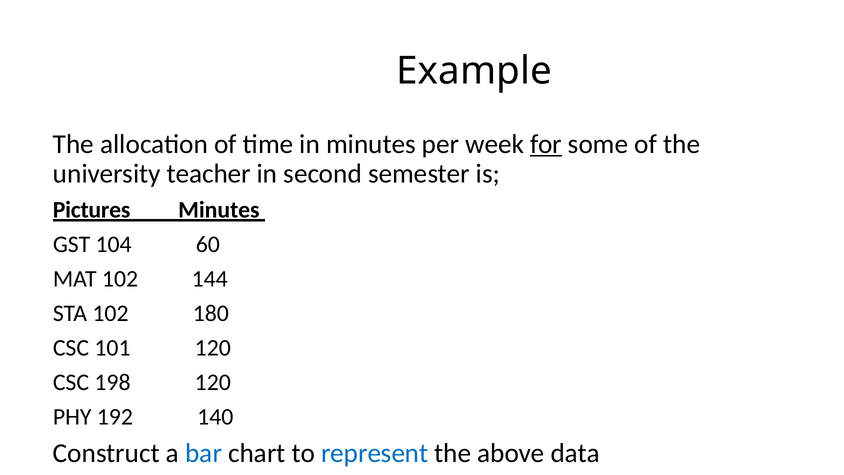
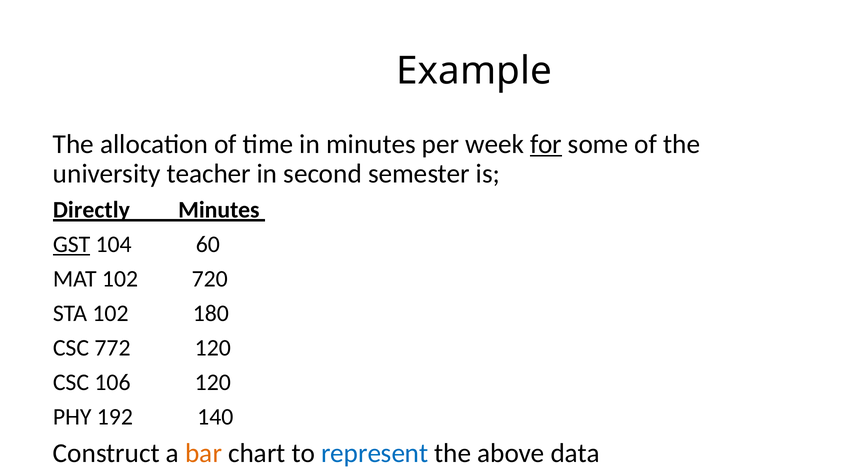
Pictures: Pictures -> Directly
GST underline: none -> present
144: 144 -> 720
101: 101 -> 772
198: 198 -> 106
bar colour: blue -> orange
